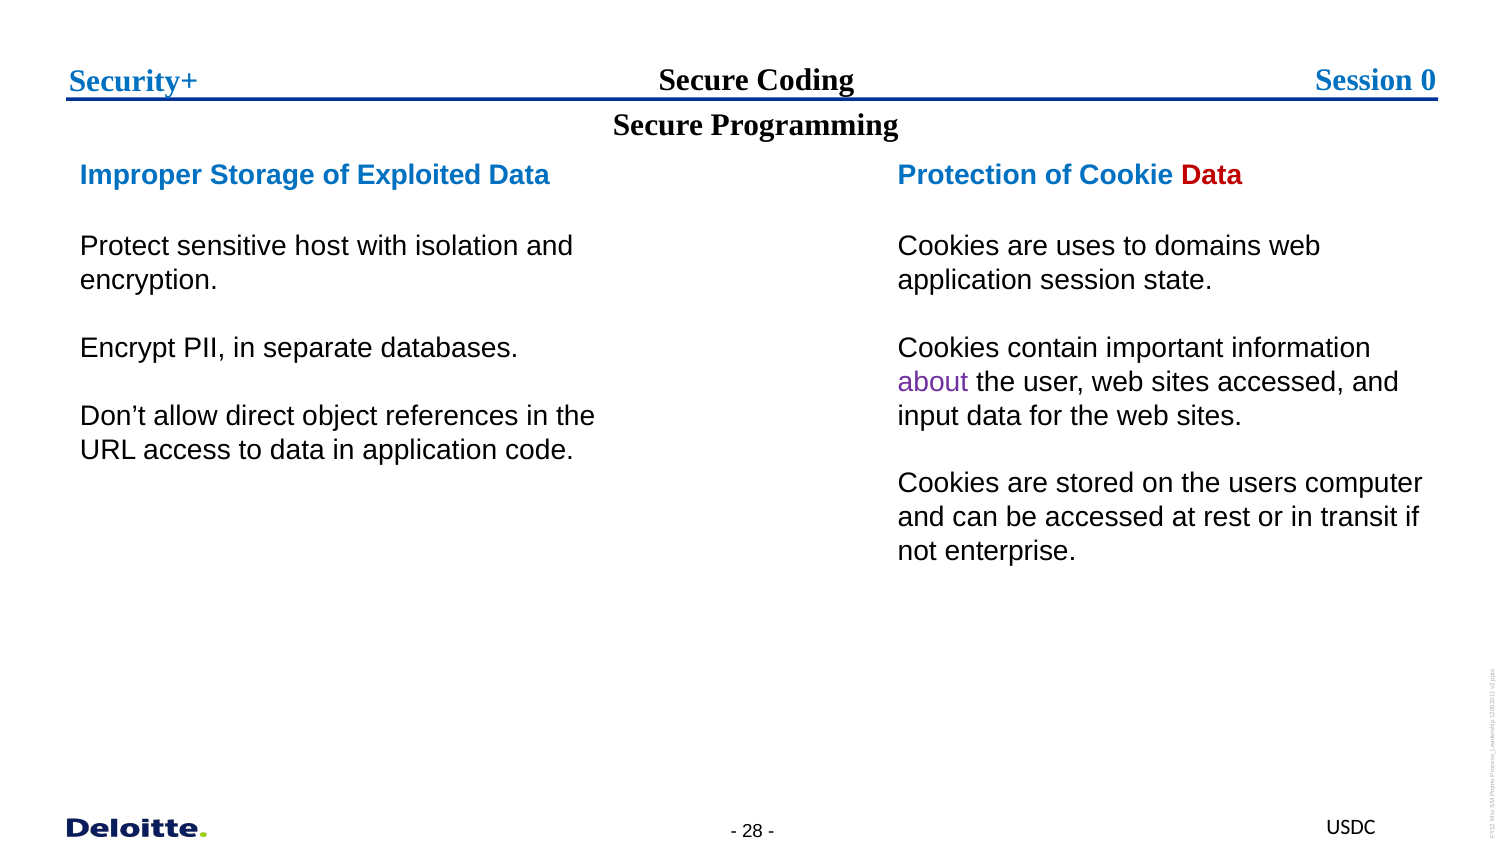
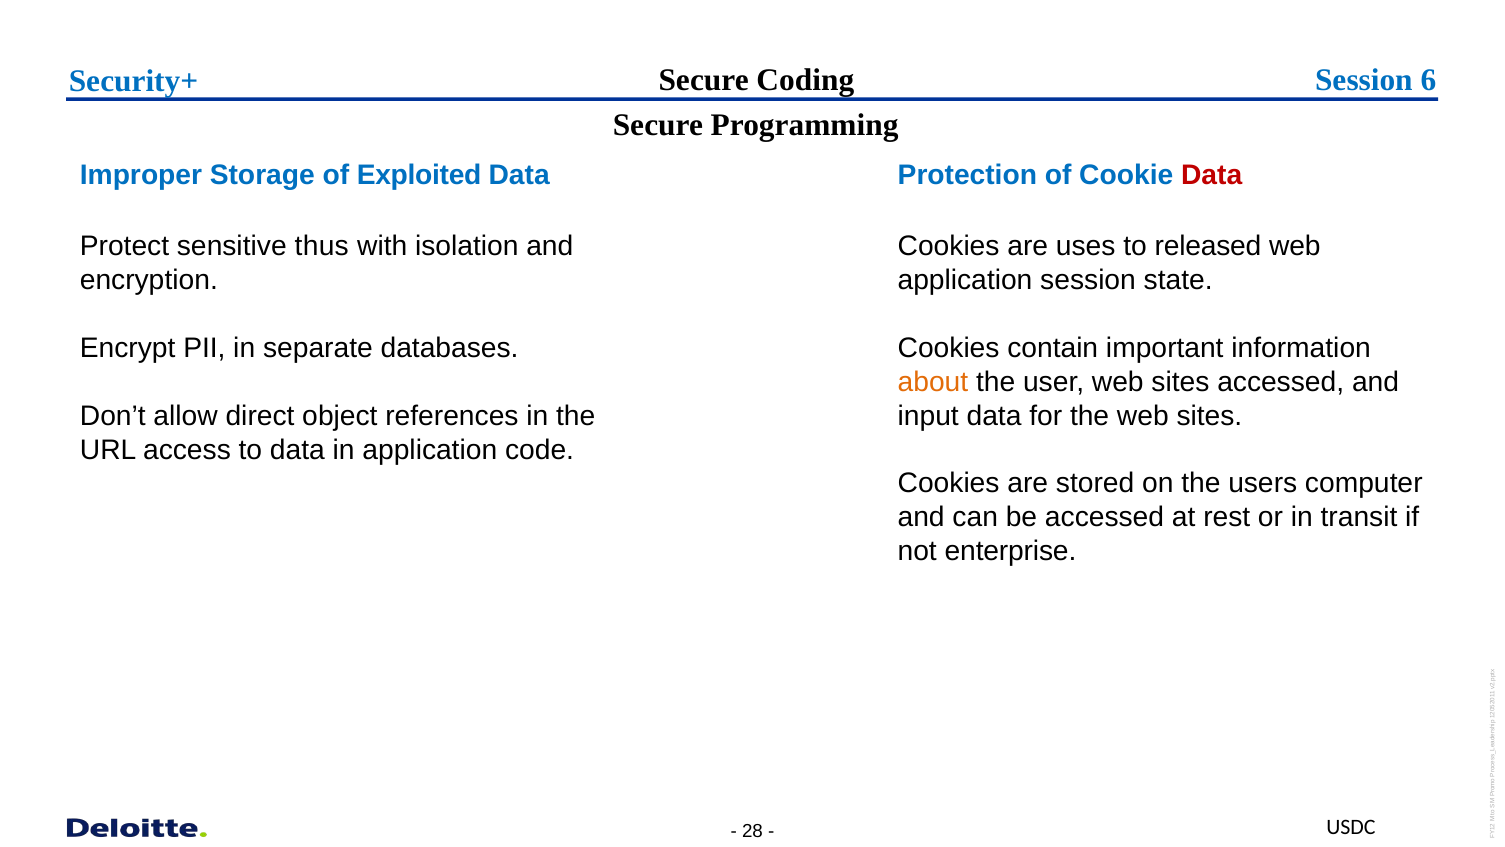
Session 0: 0 -> 6
host: host -> thus
domains: domains -> released
about colour: purple -> orange
